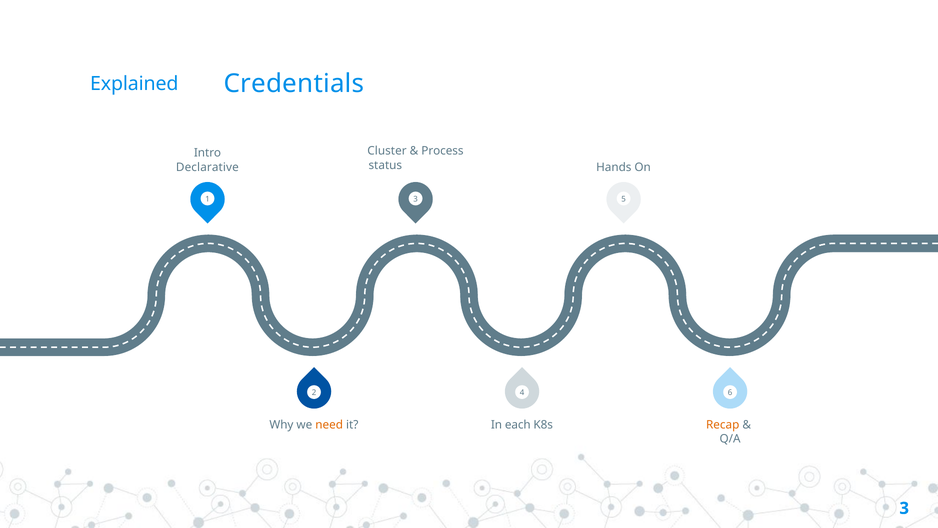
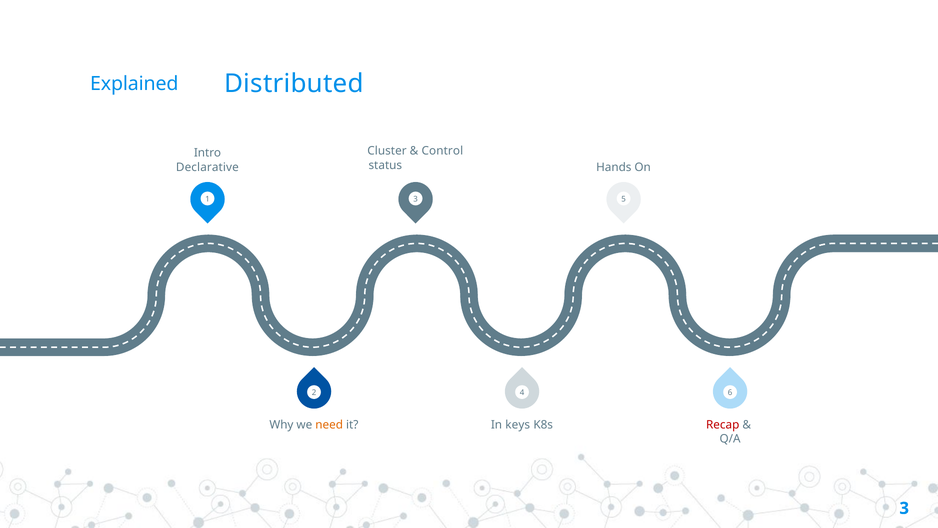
Credentials: Credentials -> Distributed
Process: Process -> Control
each: each -> keys
Recap colour: orange -> red
